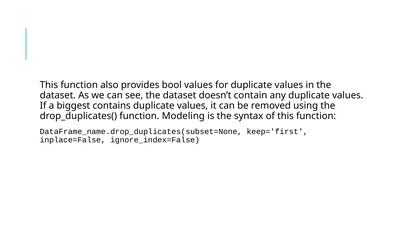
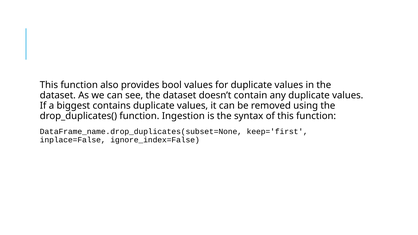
Modeling: Modeling -> Ingestion
